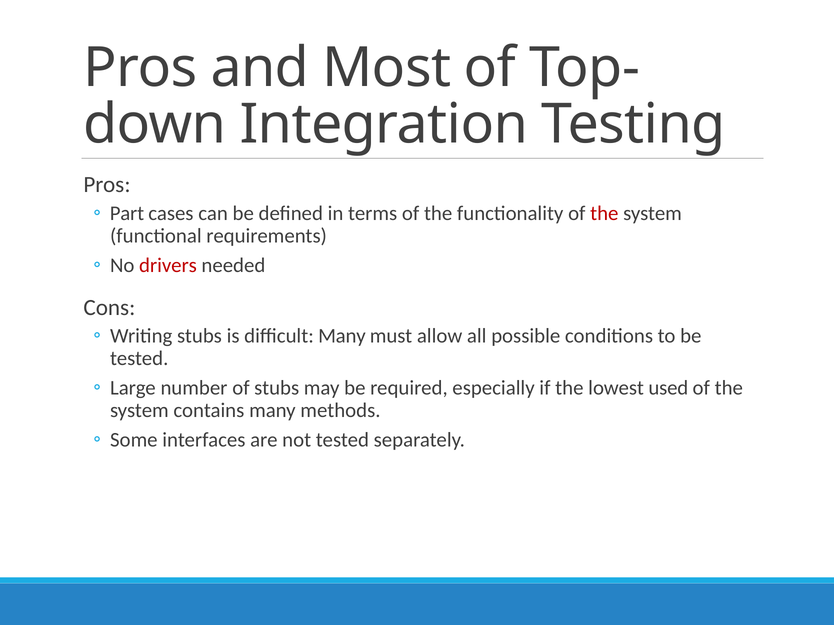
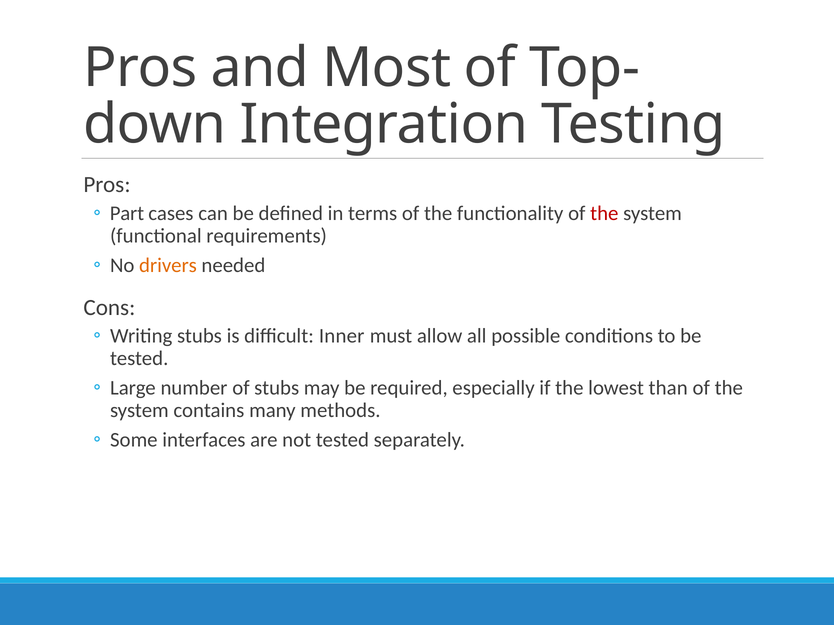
drivers colour: red -> orange
difficult Many: Many -> Inner
used: used -> than
